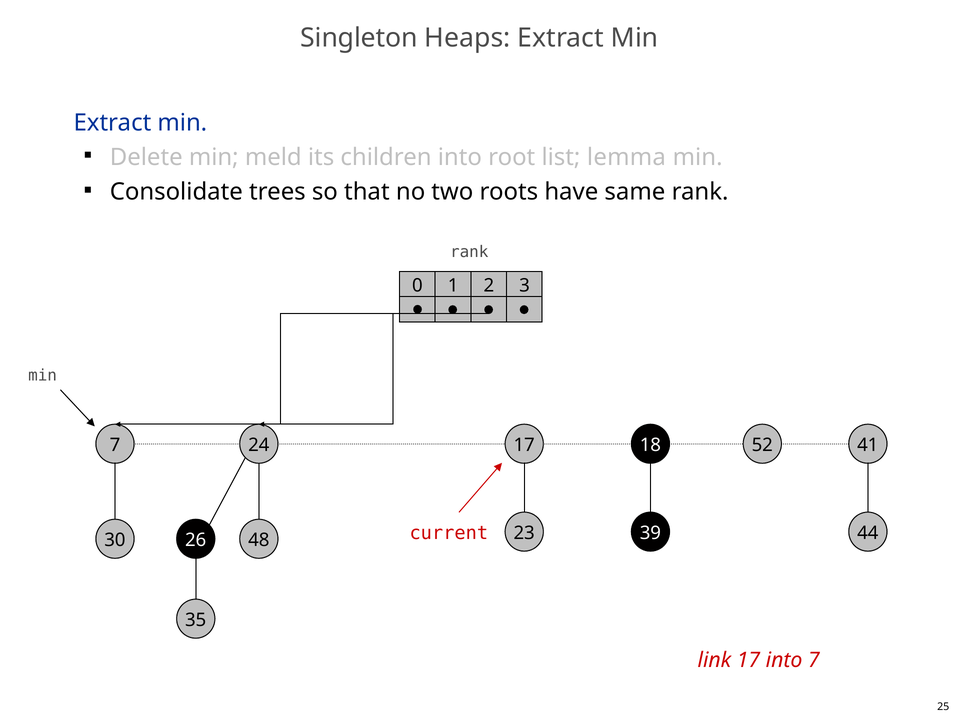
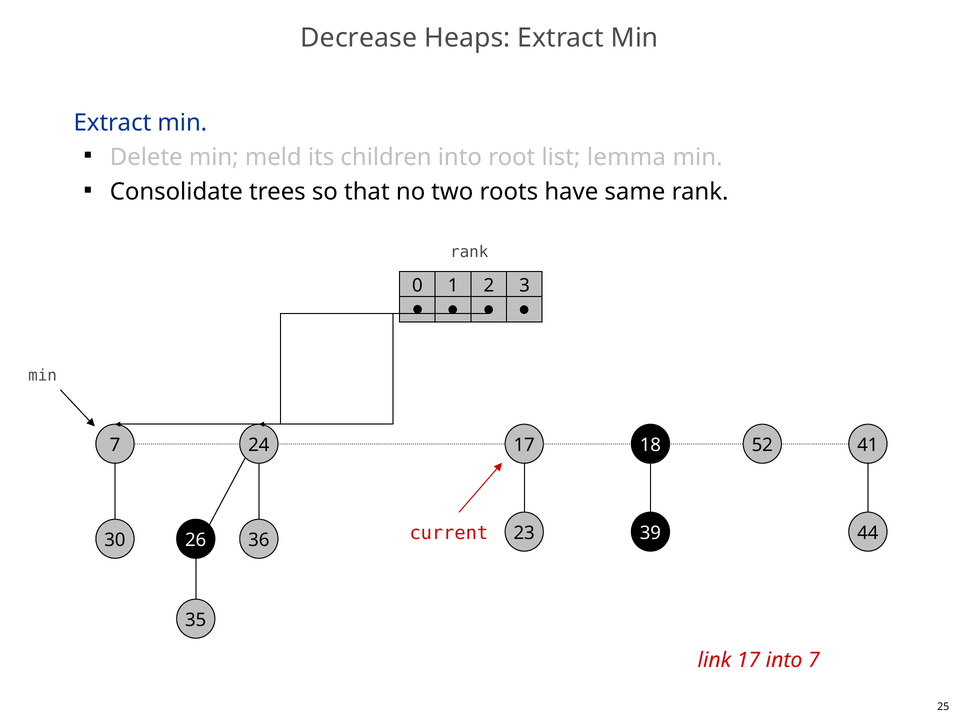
Singleton: Singleton -> Decrease
48: 48 -> 36
